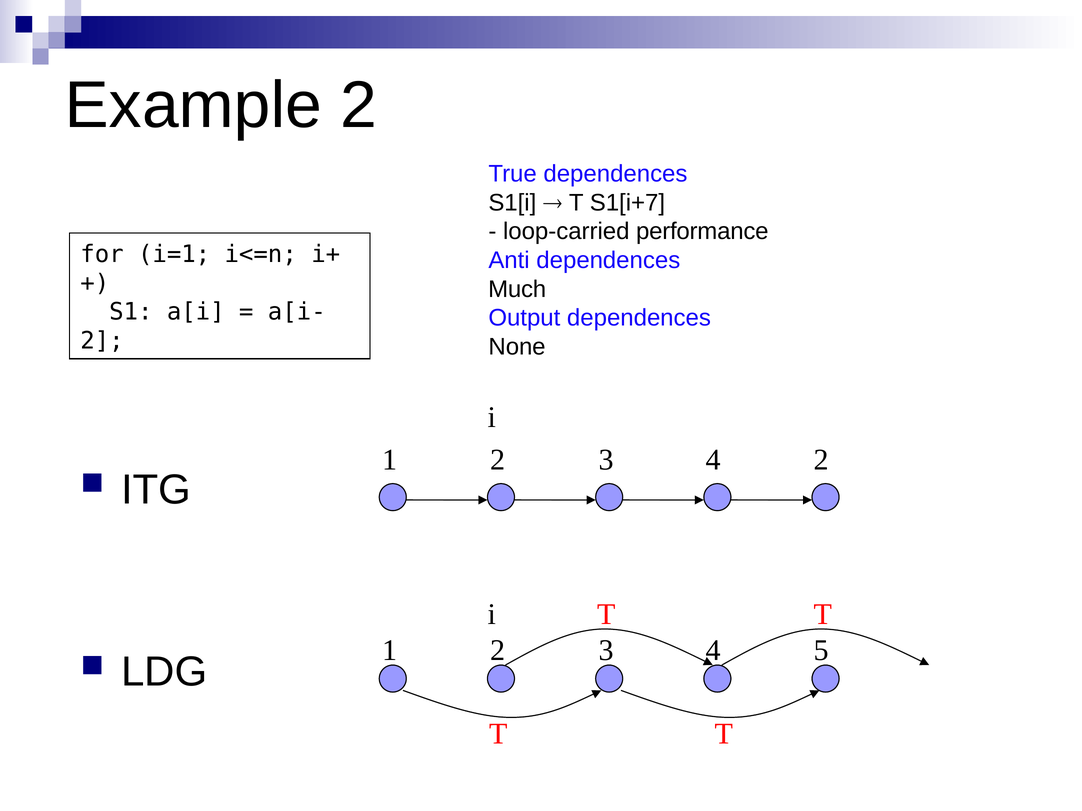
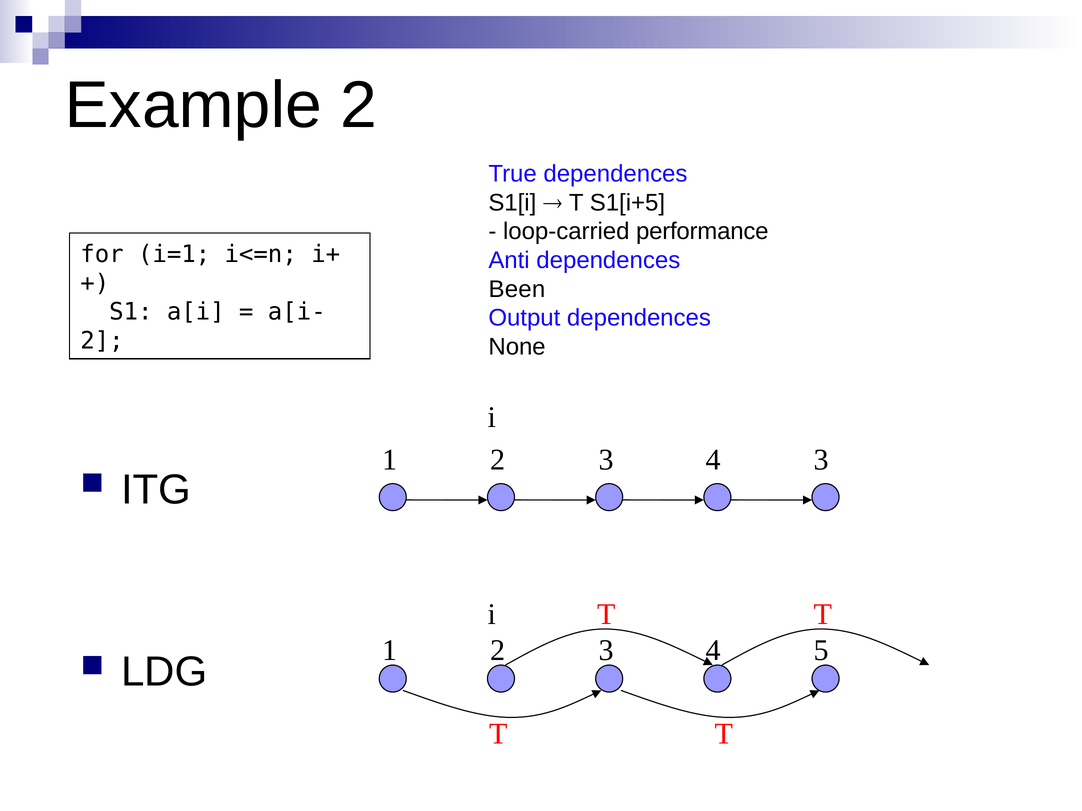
S1[i+7: S1[i+7 -> S1[i+5
Much: Much -> Been
1 2: 2 -> 3
